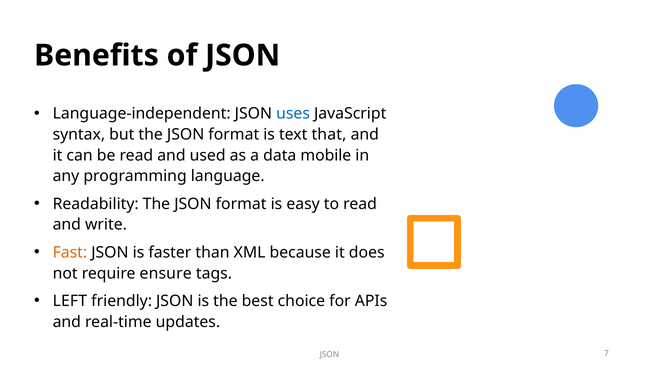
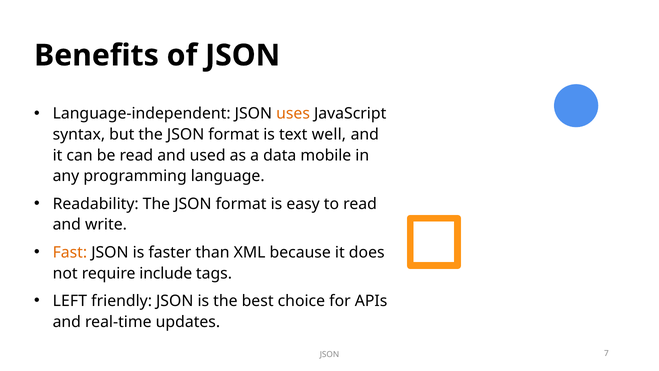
uses colour: blue -> orange
that: that -> well
ensure: ensure -> include
